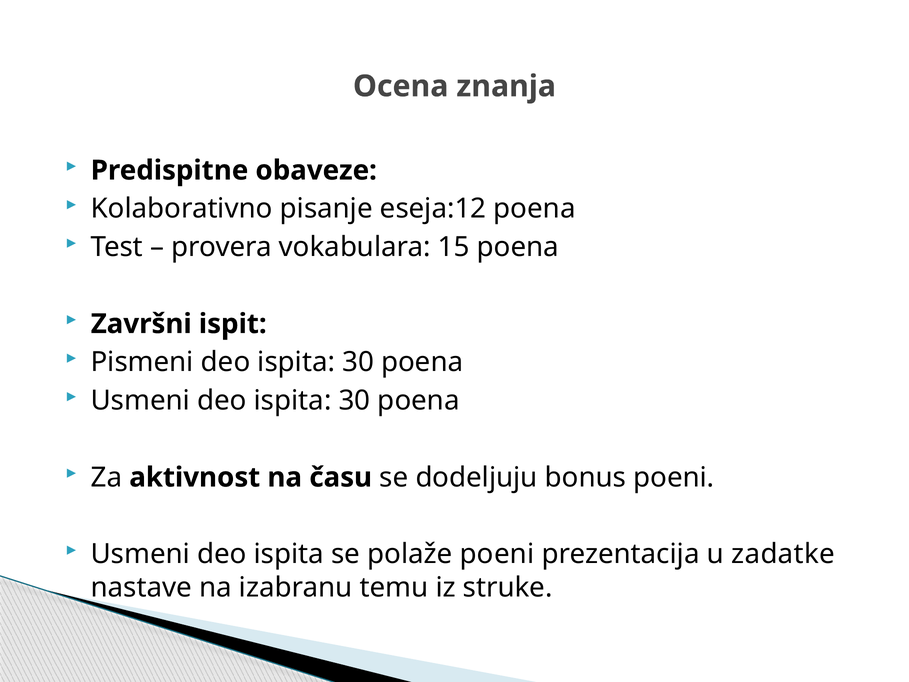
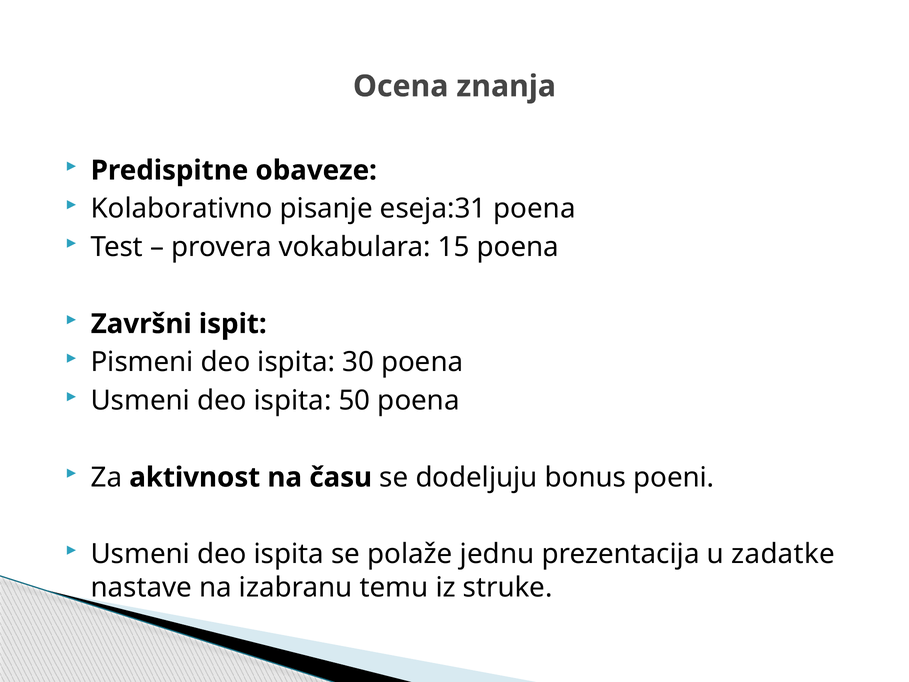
eseja:12: eseja:12 -> eseja:31
Usmeni deo ispita 30: 30 -> 50
polaže poeni: poeni -> jednu
